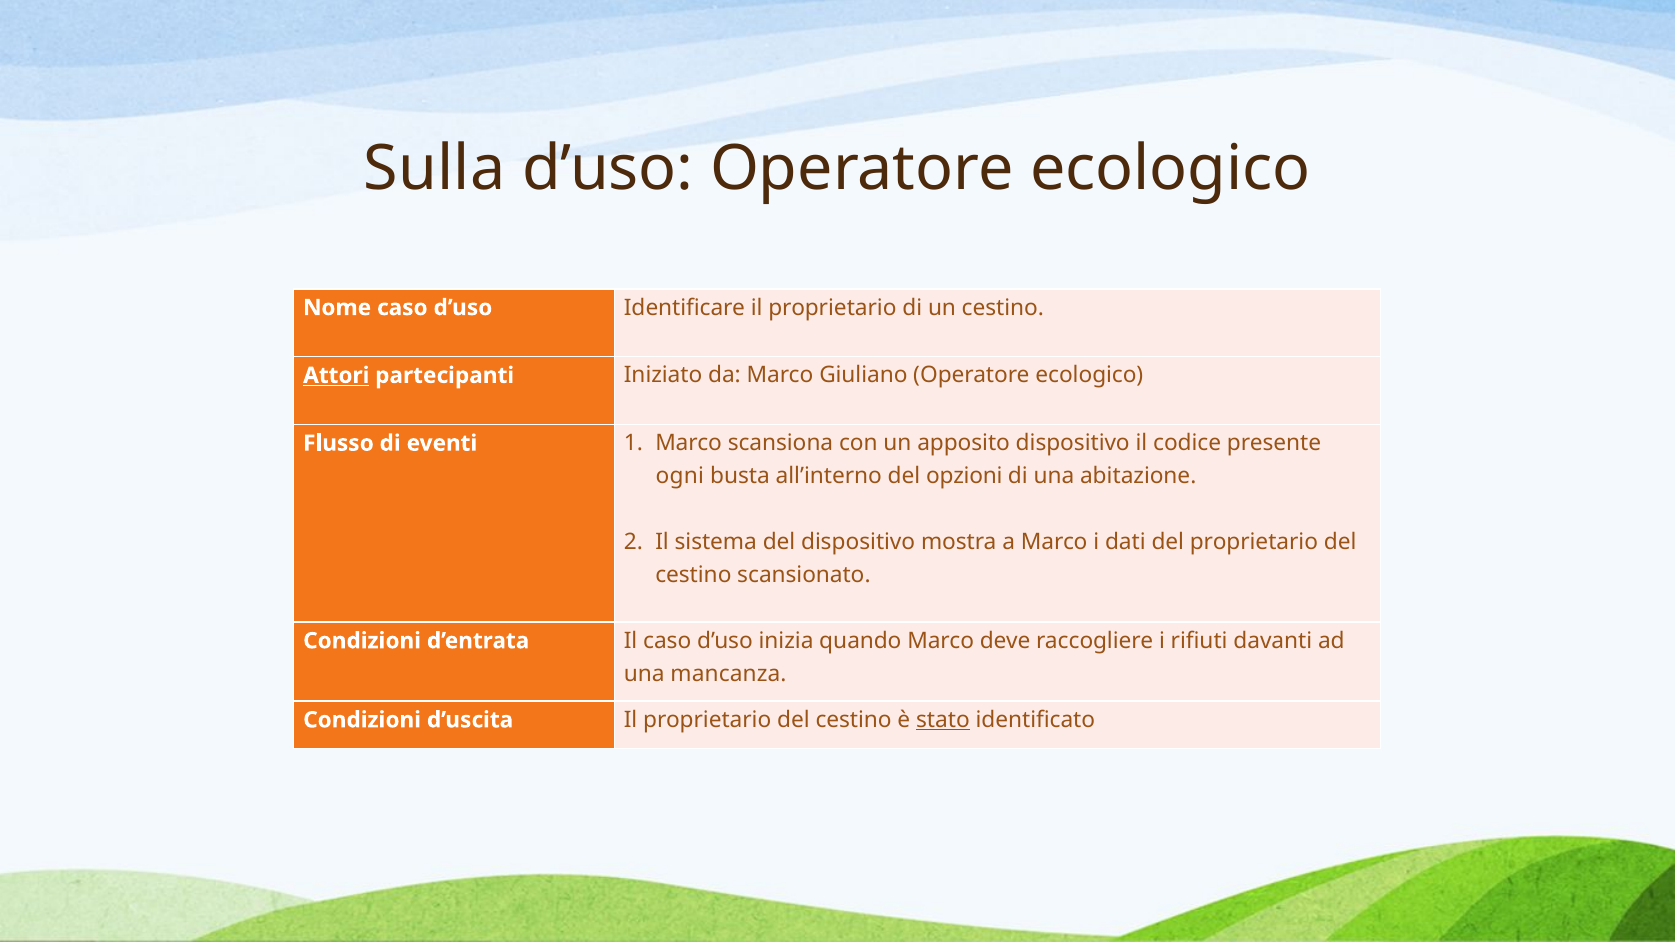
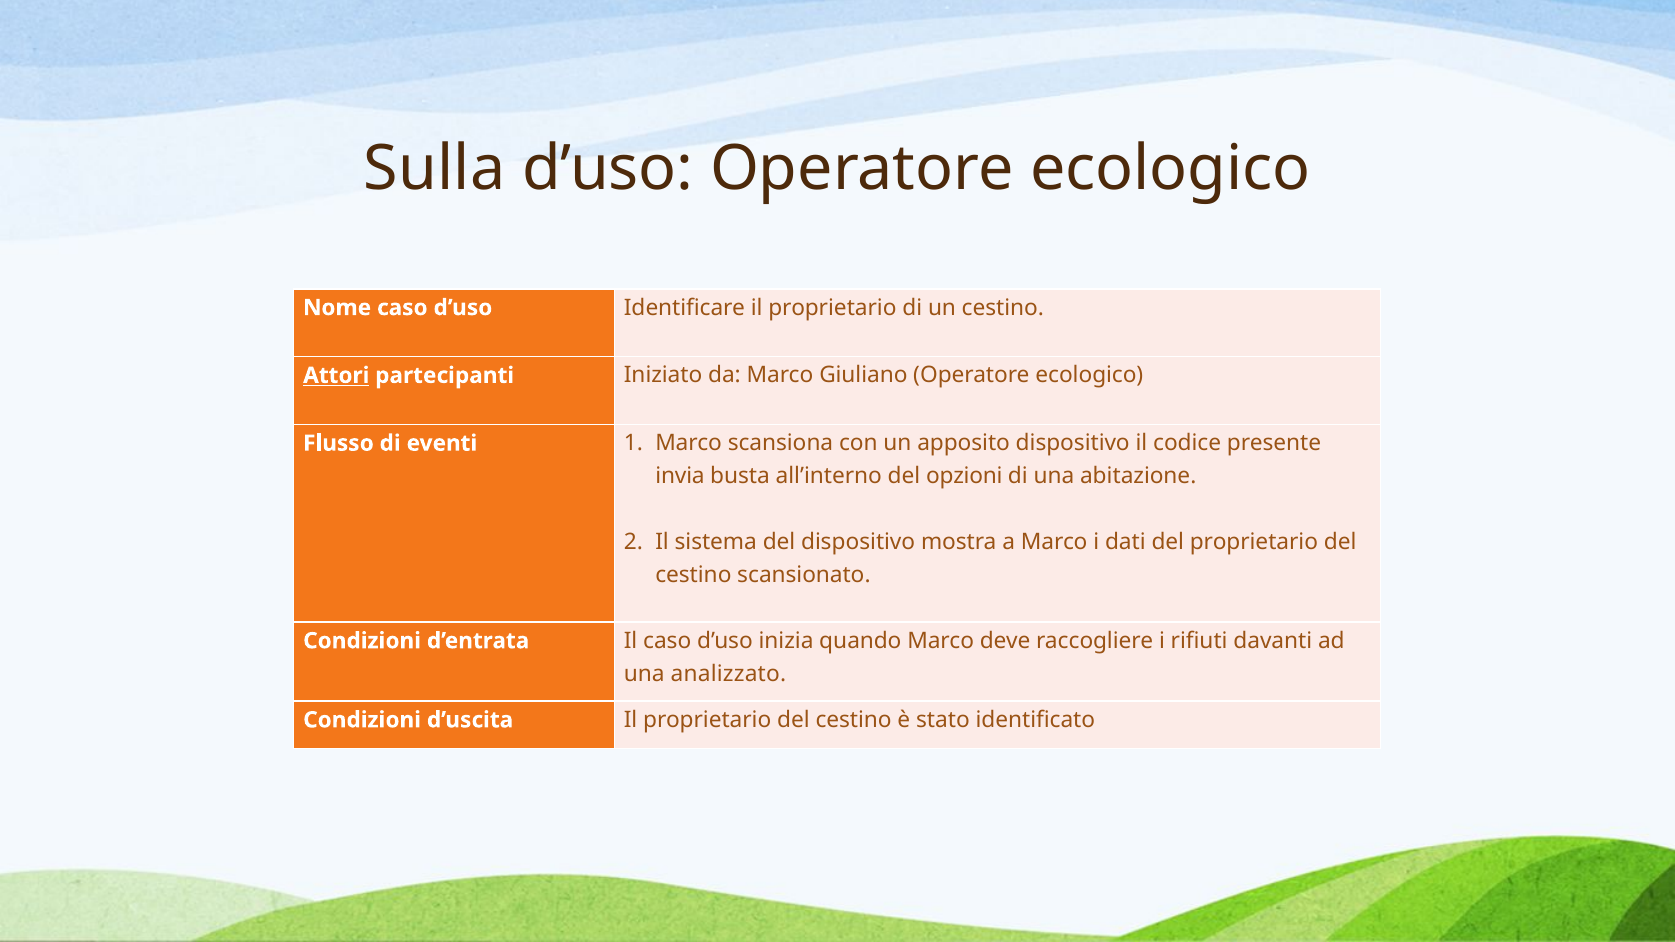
ogni: ogni -> invia
mancanza: mancanza -> analizzato
stato underline: present -> none
